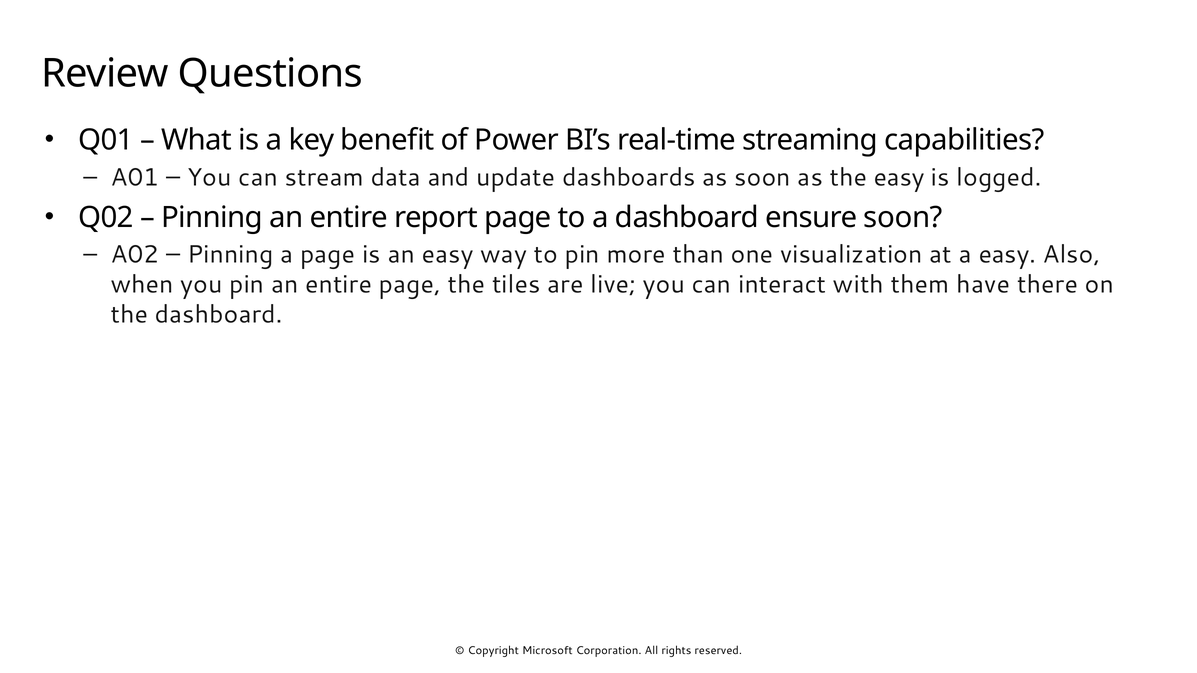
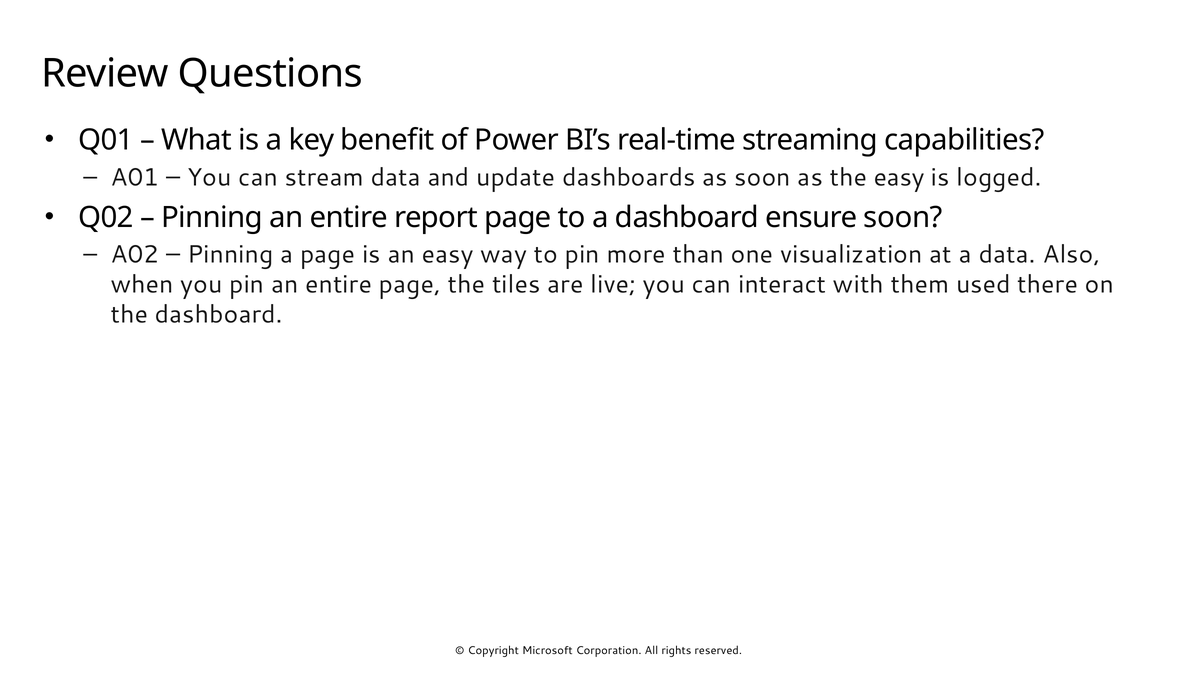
a easy: easy -> data
have: have -> used
